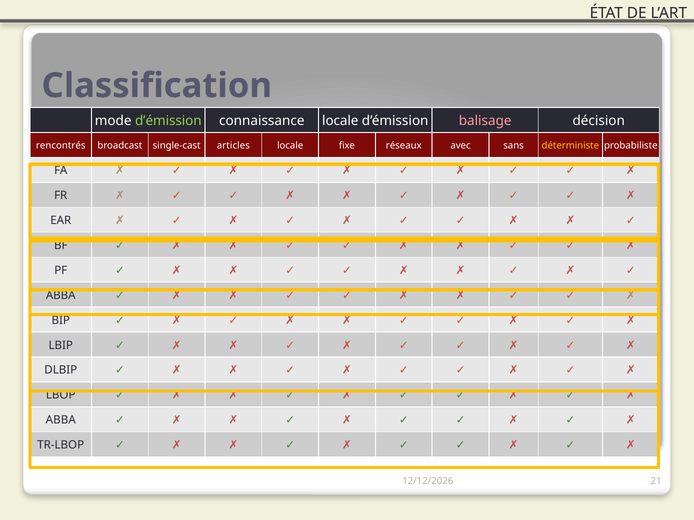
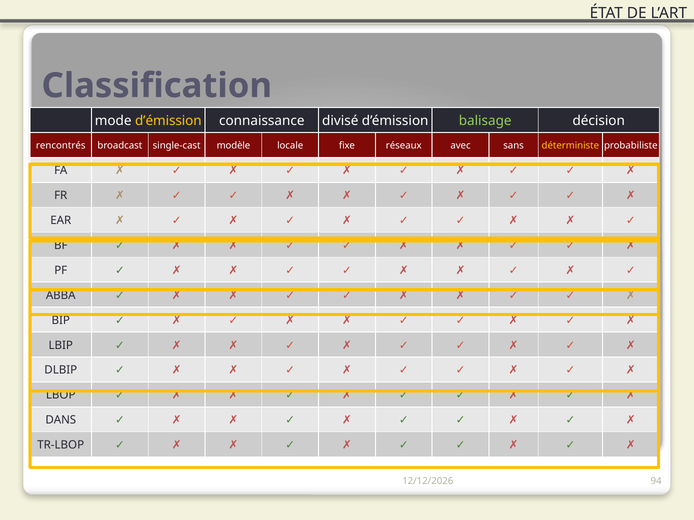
d’émission at (168, 121) colour: light green -> yellow
connaissance locale: locale -> divisé
balisage colour: pink -> light green
articles: articles -> modèle
ABBA at (61, 420): ABBA -> DANS
21: 21 -> 94
